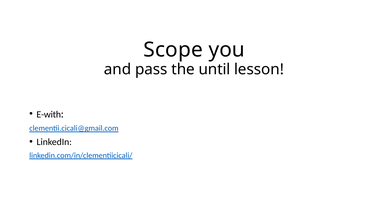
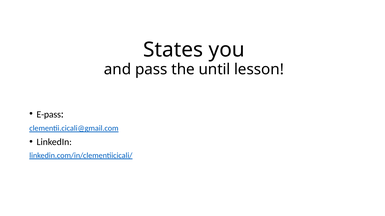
Scope: Scope -> States
E-with: E-with -> E-pass
